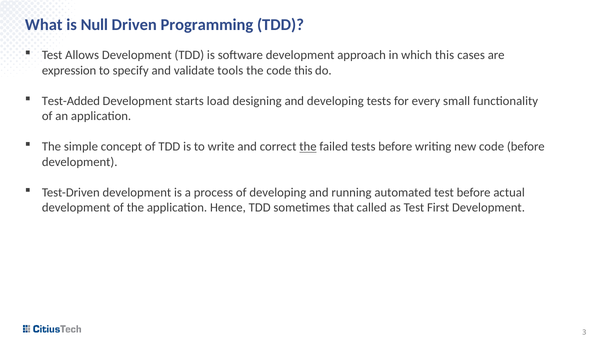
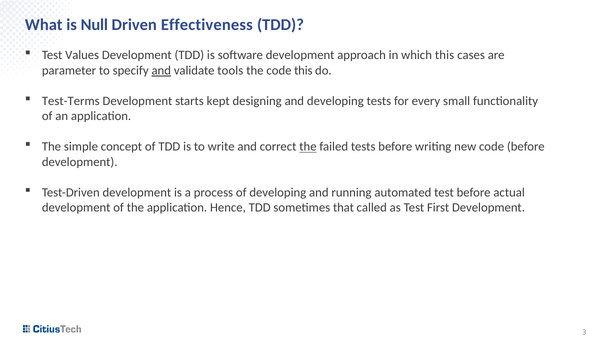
Programming: Programming -> Effectiveness
Allows: Allows -> Values
expression: expression -> parameter
and at (161, 70) underline: none -> present
Test-Added: Test-Added -> Test-Terms
load: load -> kept
